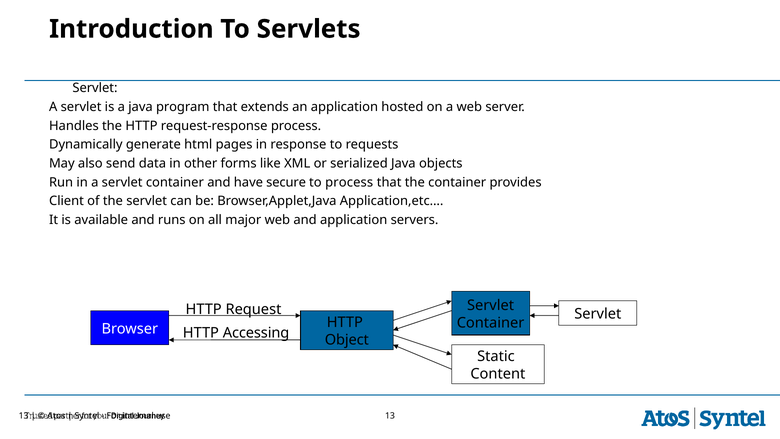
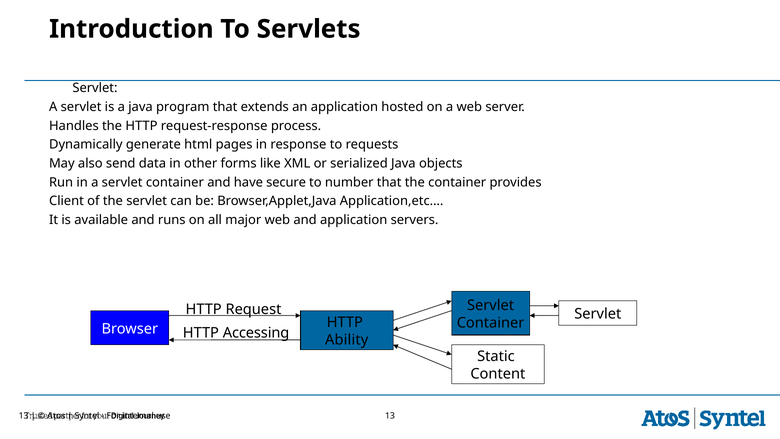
to process: process -> number
Object: Object -> Ability
